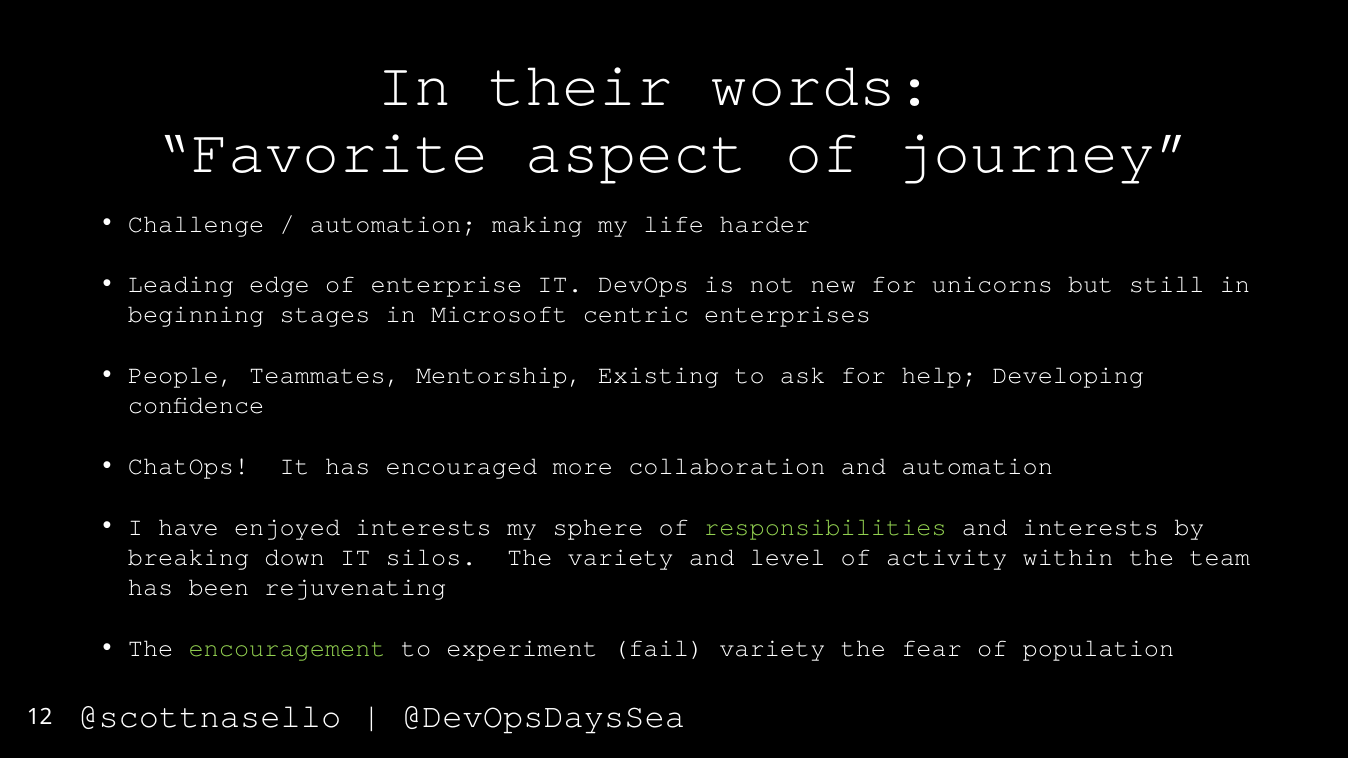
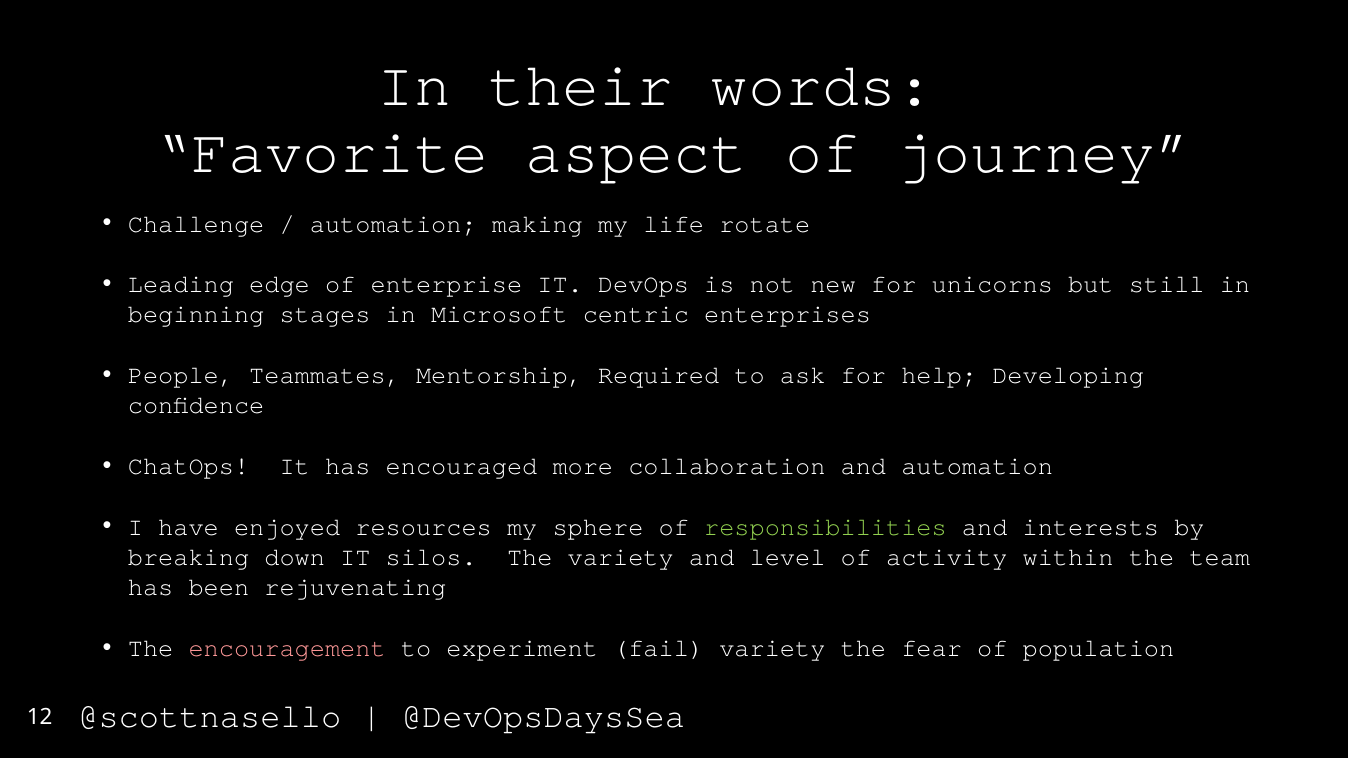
harder: harder -> rotate
Existing: Existing -> Required
enjoyed interests: interests -> resources
encouragement colour: light green -> pink
